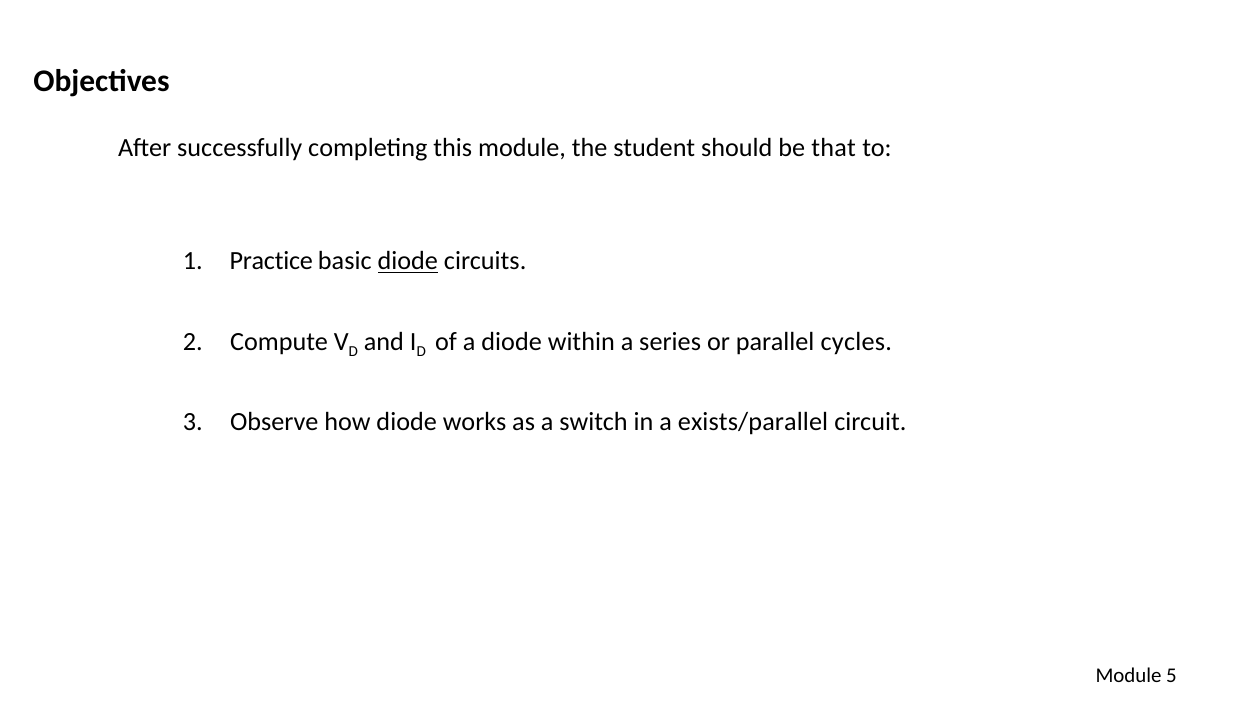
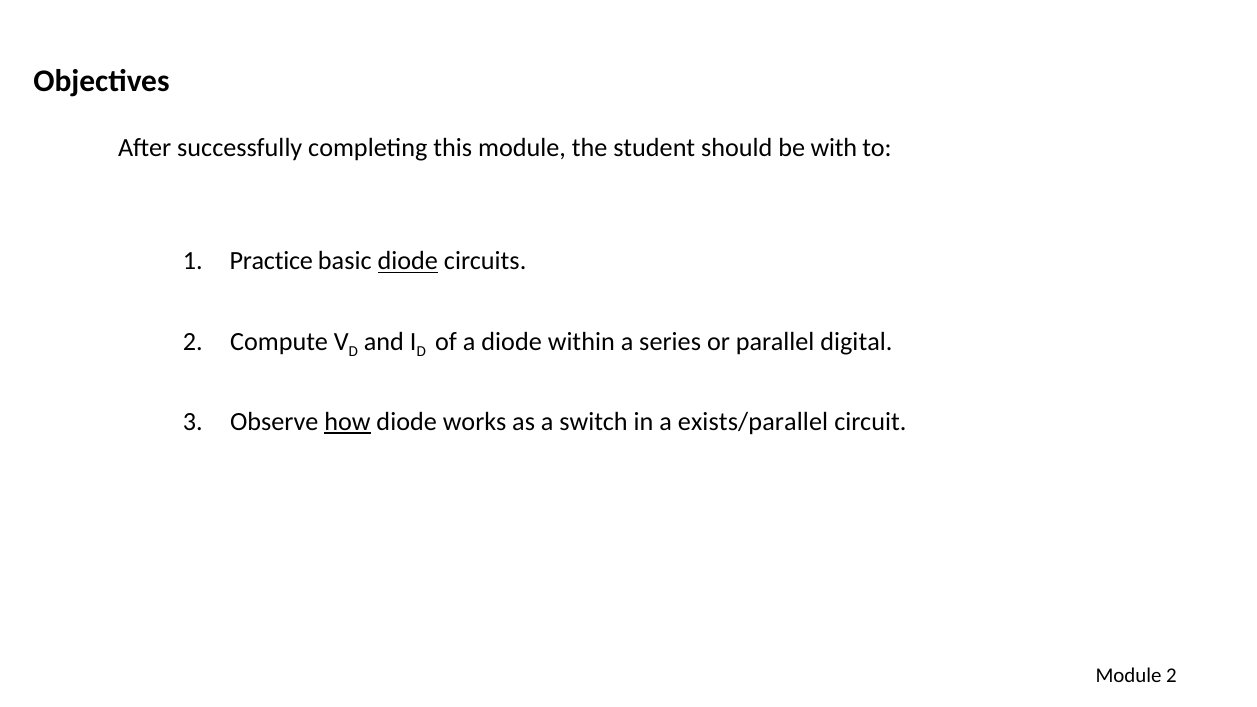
that: that -> with
cycles: cycles -> digital
how underline: none -> present
Module 5: 5 -> 2
